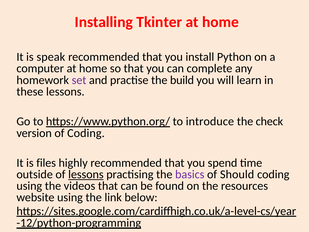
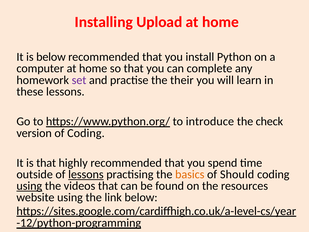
Tkinter: Tkinter -> Upload
is speak: speak -> below
build: build -> their
is files: files -> that
basics colour: purple -> orange
using at (29, 186) underline: none -> present
